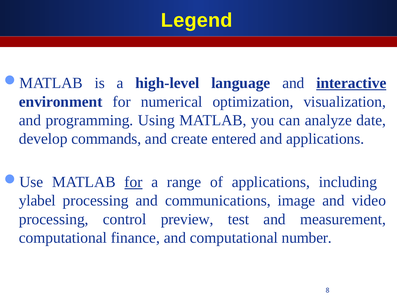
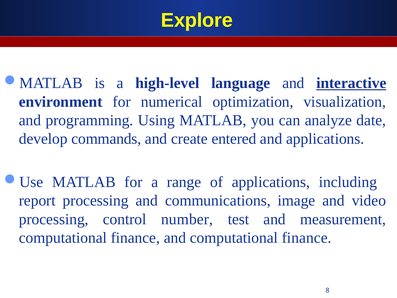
Legend: Legend -> Explore
for at (133, 182) underline: present -> none
ylabel: ylabel -> report
preview: preview -> number
and computational number: number -> finance
